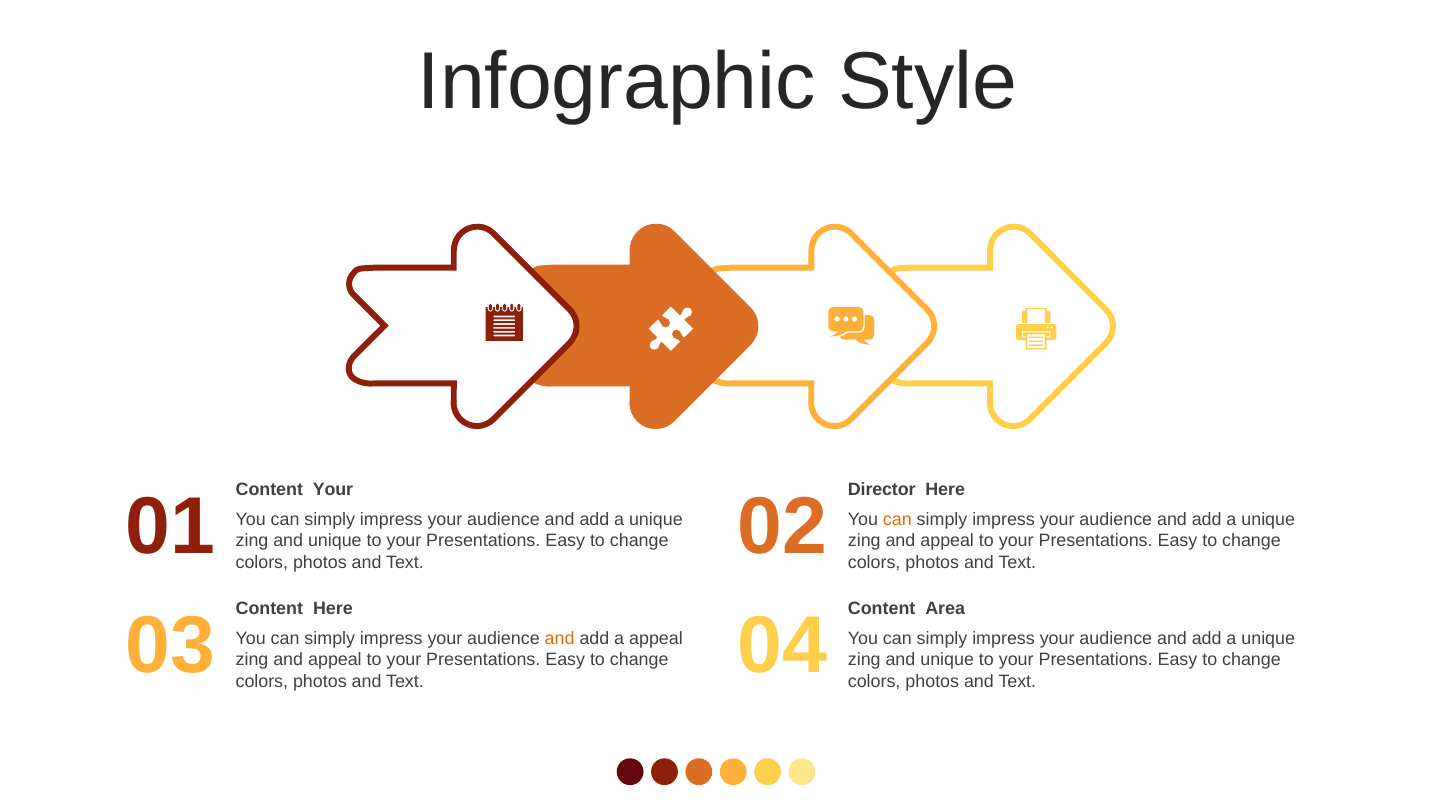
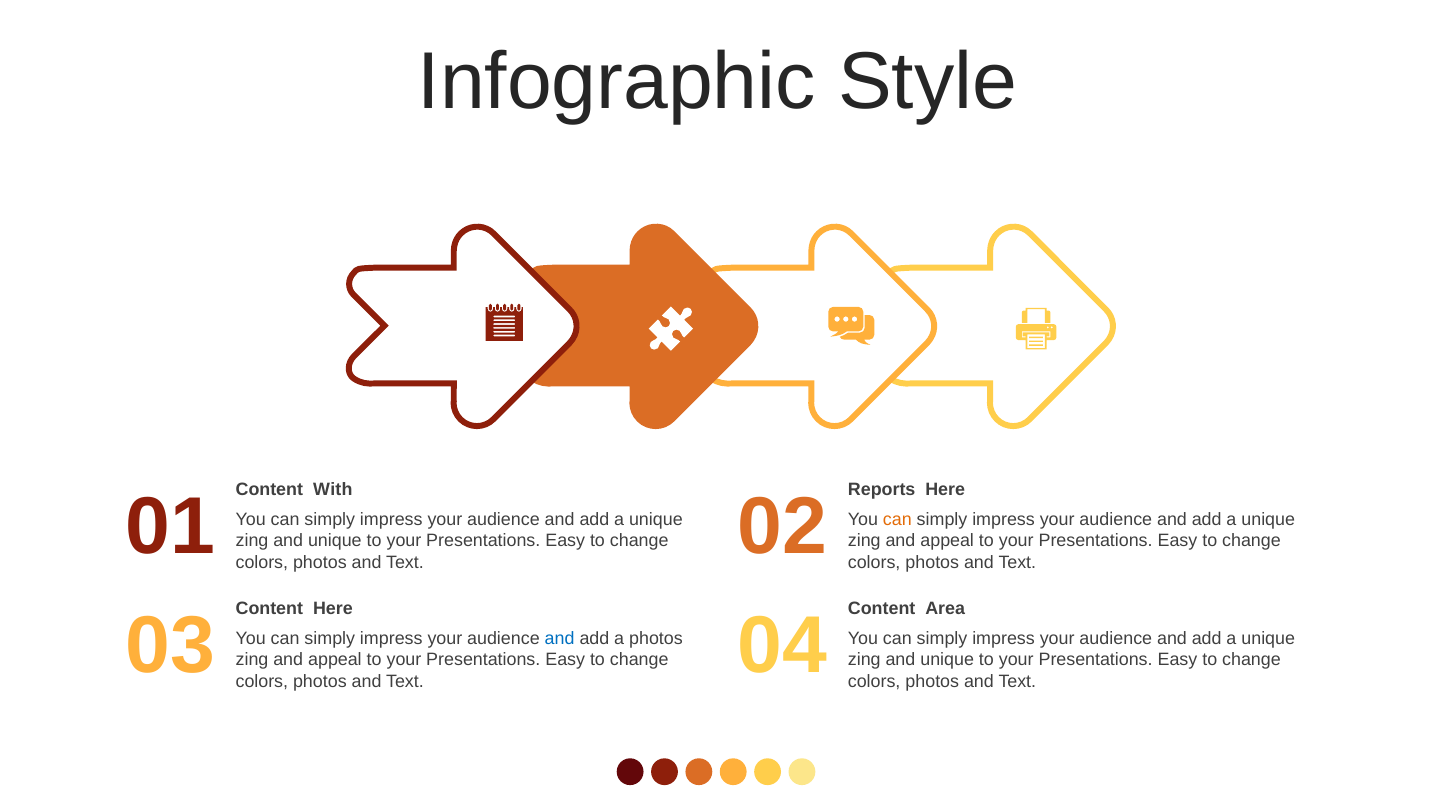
Content Your: Your -> With
Director: Director -> Reports
and at (560, 638) colour: orange -> blue
a appeal: appeal -> photos
